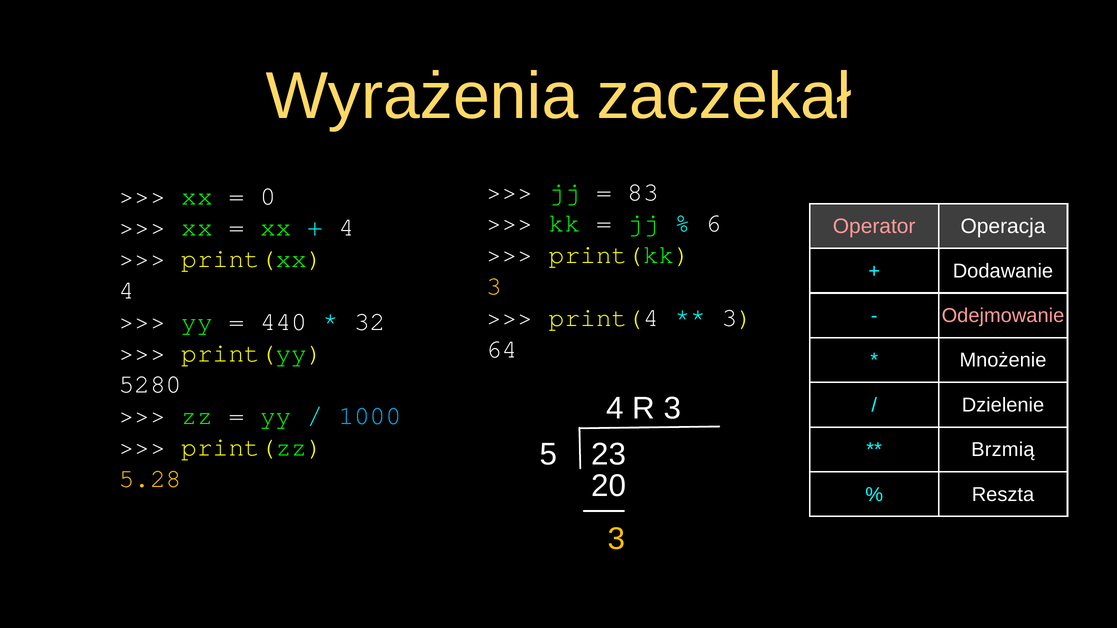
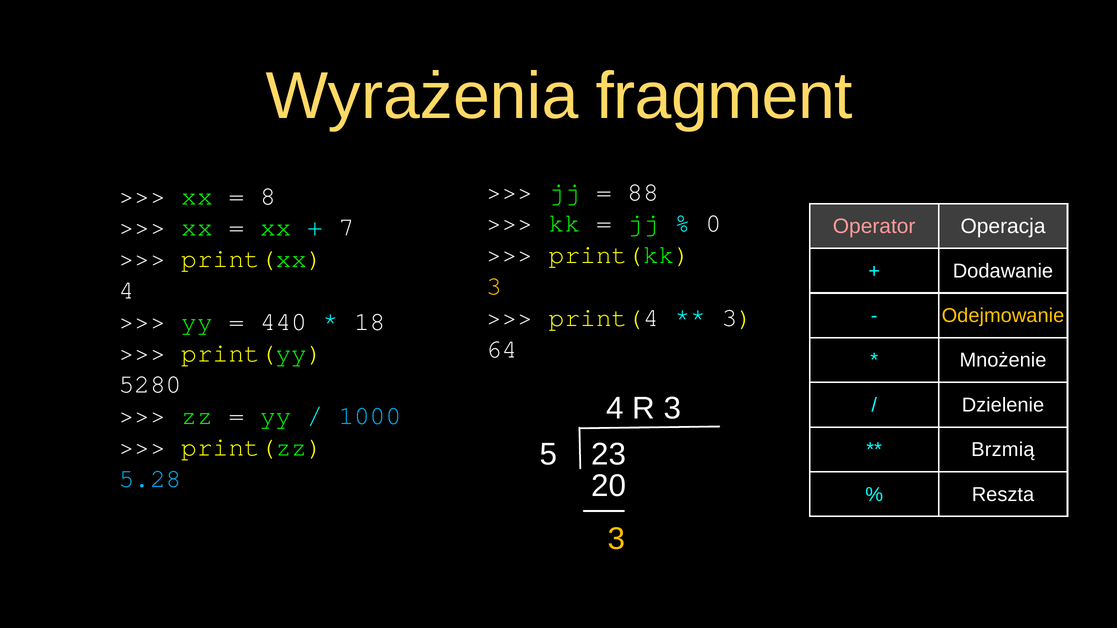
zaczekał: zaczekał -> fragment
83: 83 -> 88
0: 0 -> 8
6: 6 -> 0
4 at (346, 227): 4 -> 7
Odejmowanie colour: pink -> yellow
32: 32 -> 18
5.28 colour: yellow -> light blue
